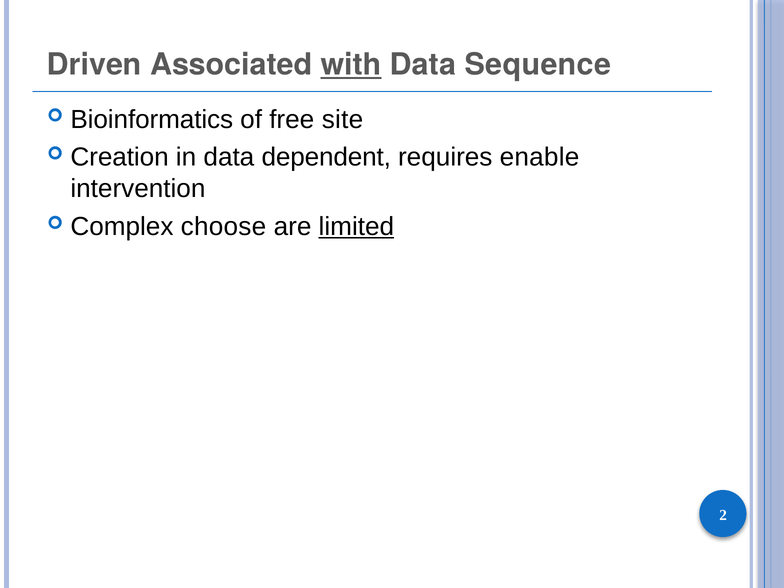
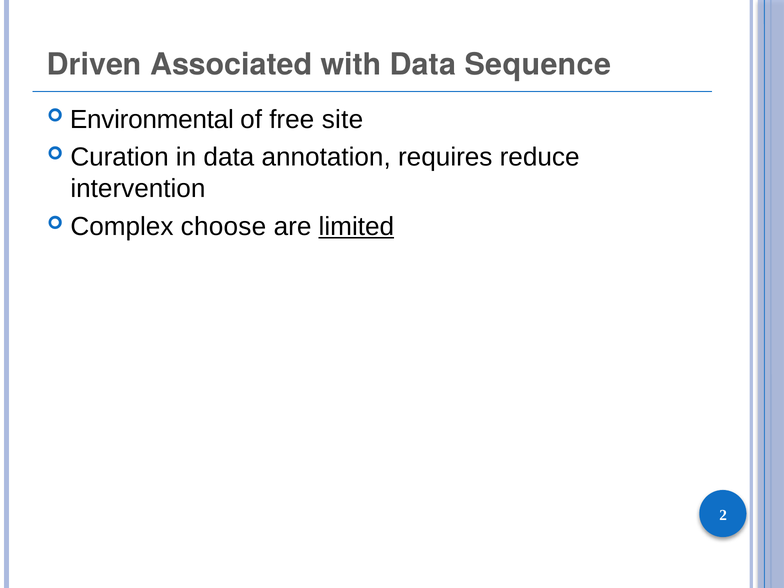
with underline: present -> none
Bioinformatics: Bioinformatics -> Environmental
Creation: Creation -> Curation
dependent: dependent -> annotation
enable: enable -> reduce
